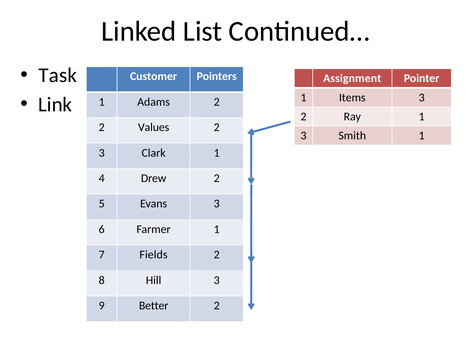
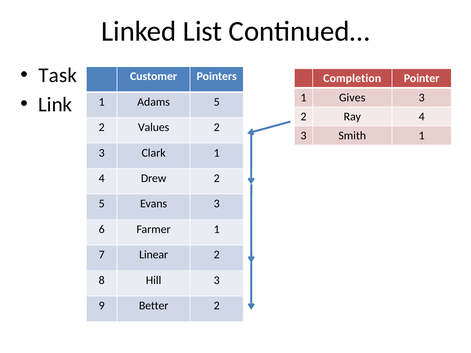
Assignment: Assignment -> Completion
Items: Items -> Gives
Adams 2: 2 -> 5
Ray 1: 1 -> 4
Fields: Fields -> Linear
